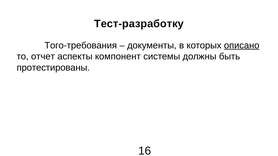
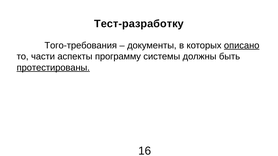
отчет: отчет -> части
компонент: компонент -> программу
протестированы underline: none -> present
